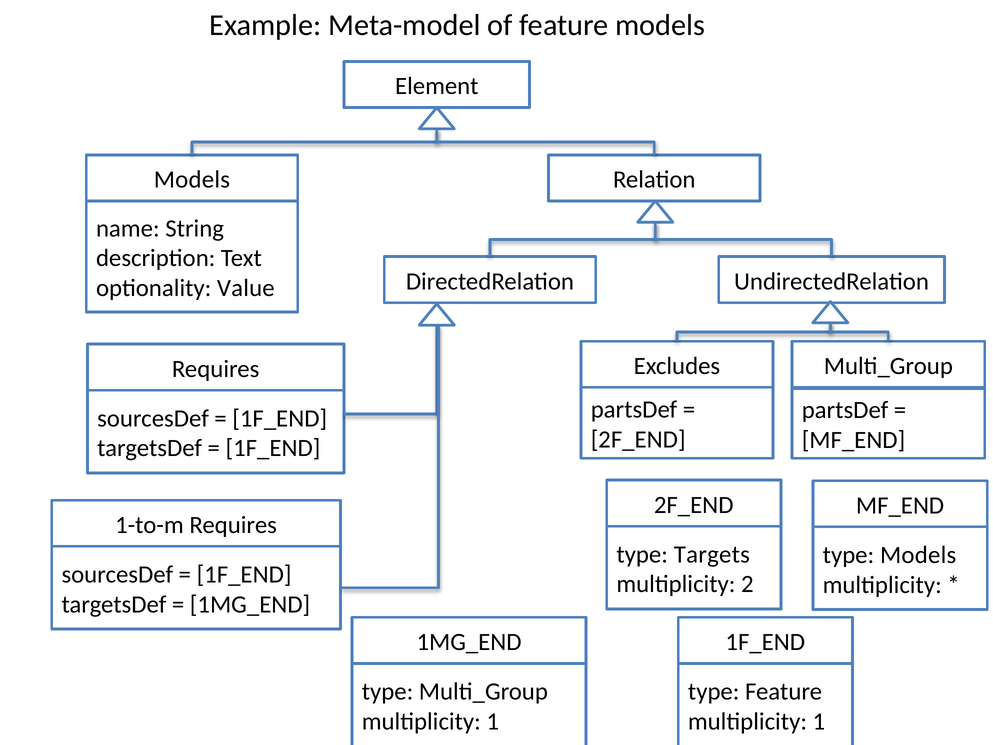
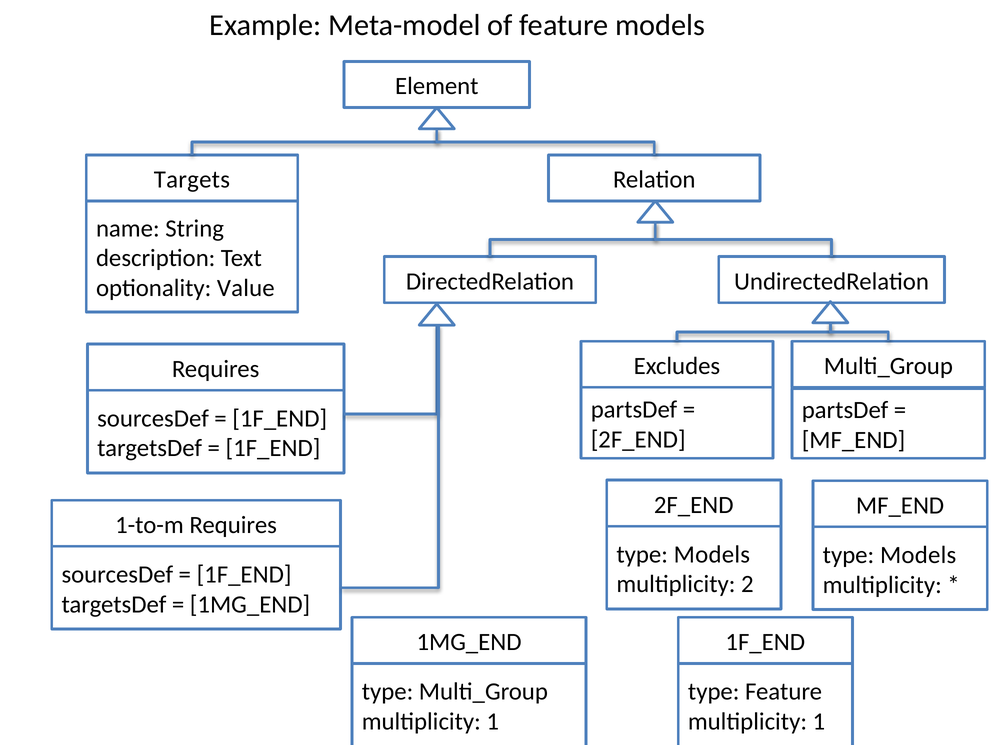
Models at (192, 180): Models -> Targets
Targets at (712, 554): Targets -> Models
